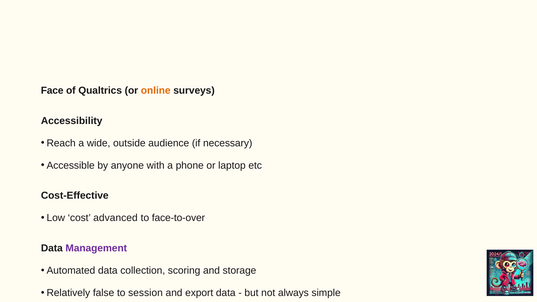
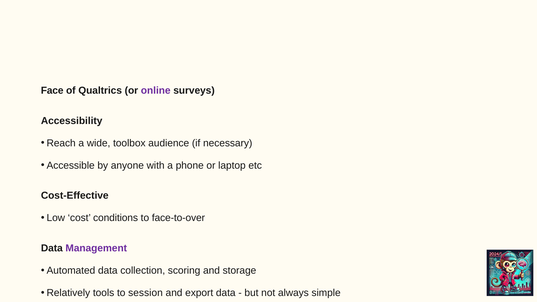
online colour: orange -> purple
outside: outside -> toolbox
advanced: advanced -> conditions
false: false -> tools
